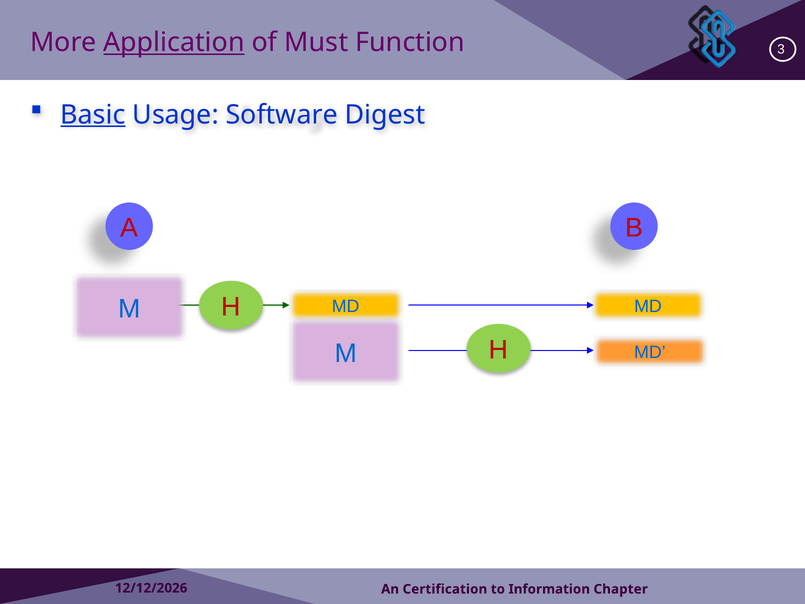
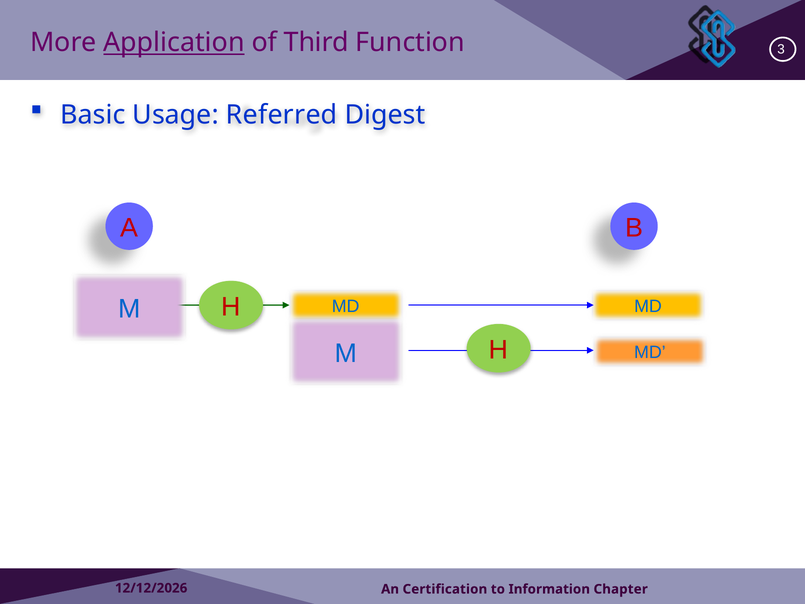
Must: Must -> Third
Basic underline: present -> none
Software: Software -> Referred
